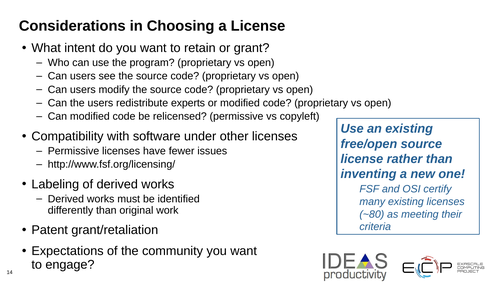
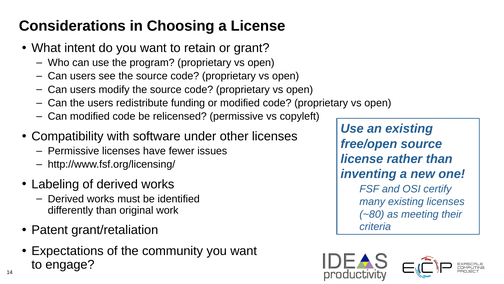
experts: experts -> funding
